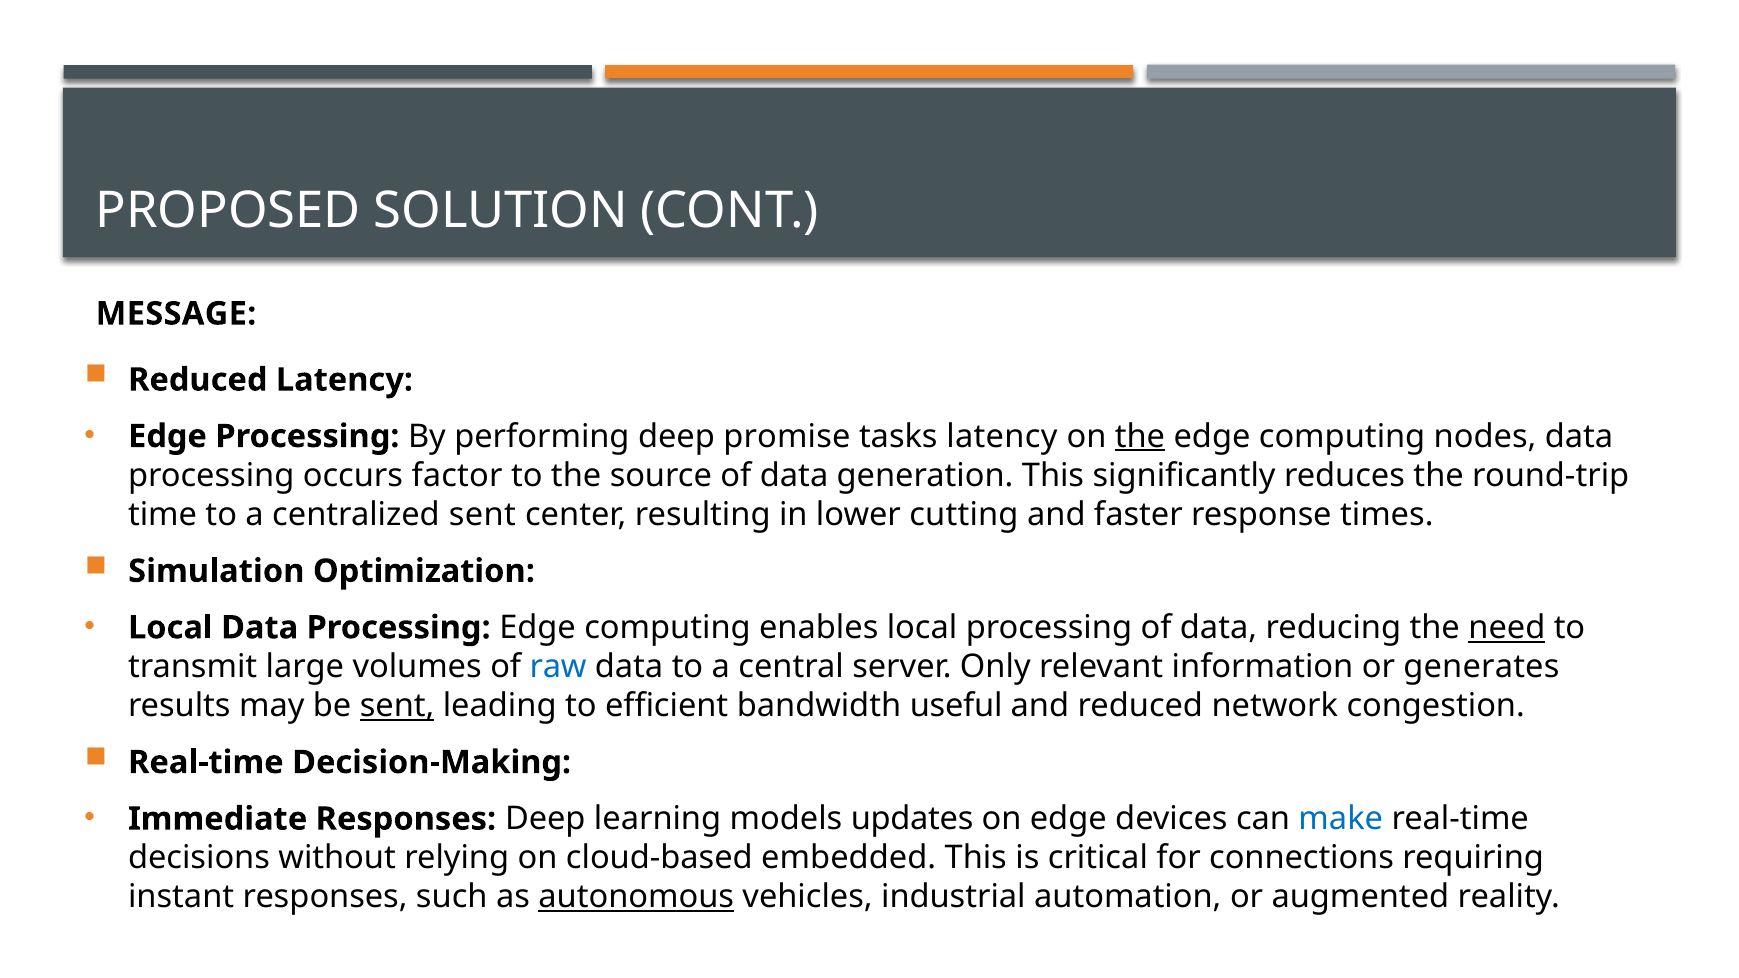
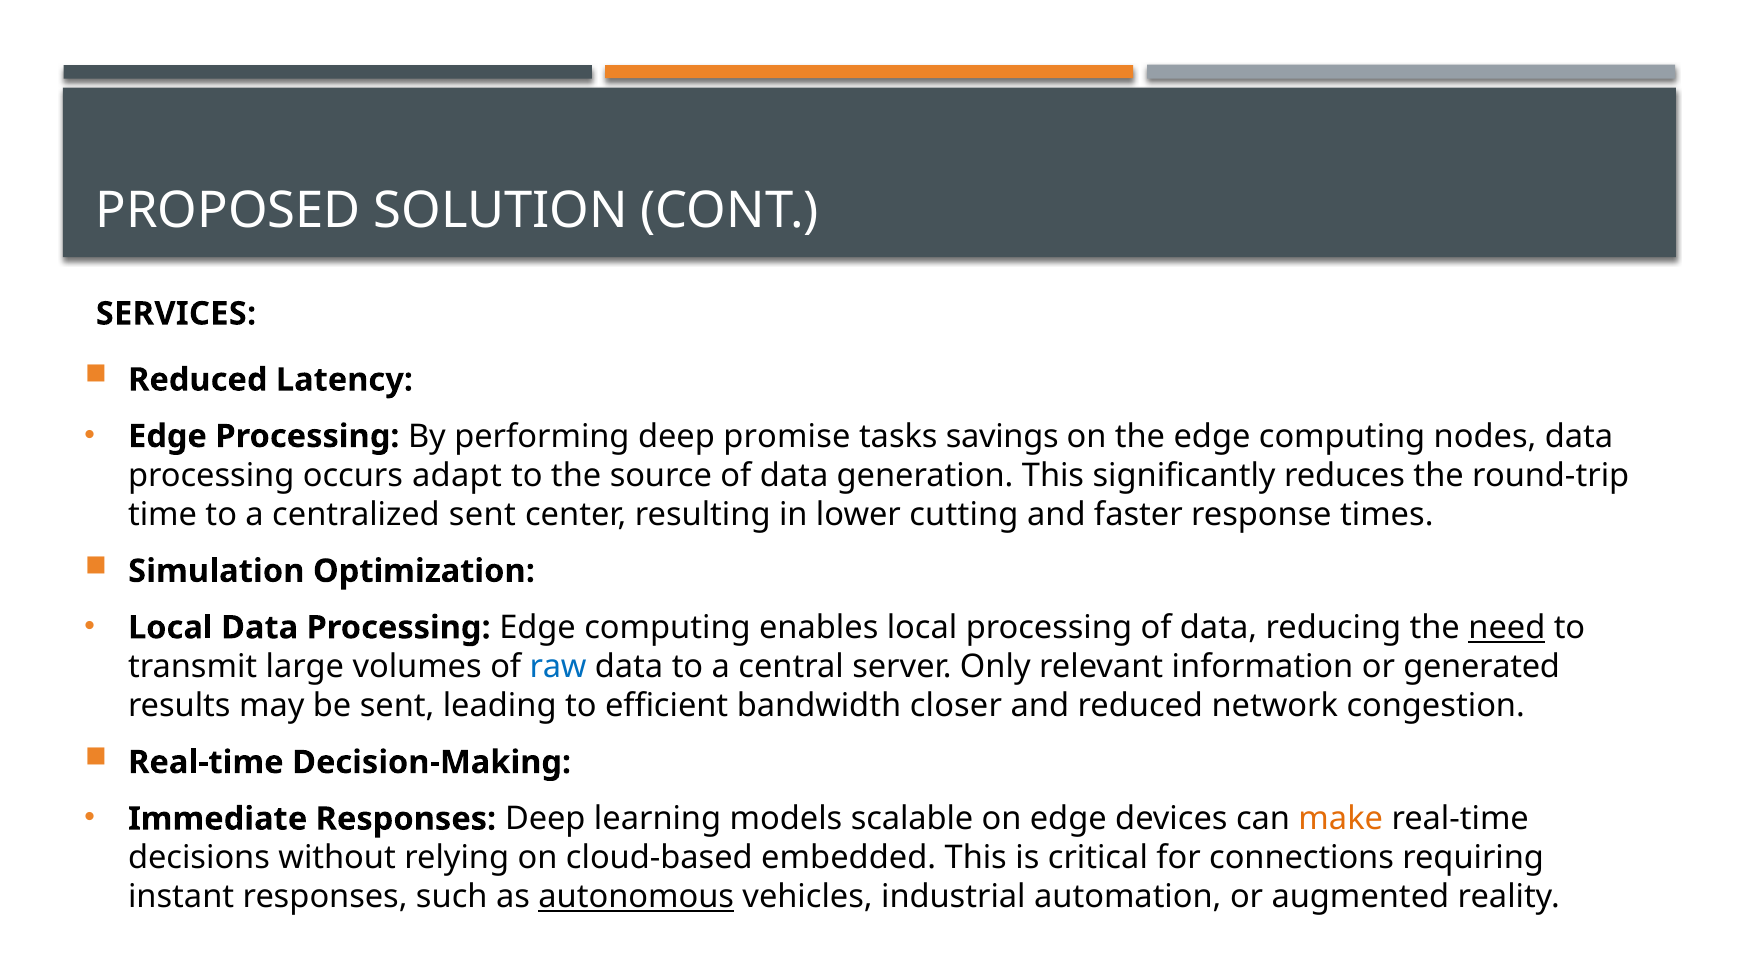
MESSAGE: MESSAGE -> SERVICES
tasks latency: latency -> savings
the at (1140, 436) underline: present -> none
factor: factor -> adapt
generates: generates -> generated
sent at (397, 706) underline: present -> none
useful: useful -> closer
updates: updates -> scalable
make colour: blue -> orange
